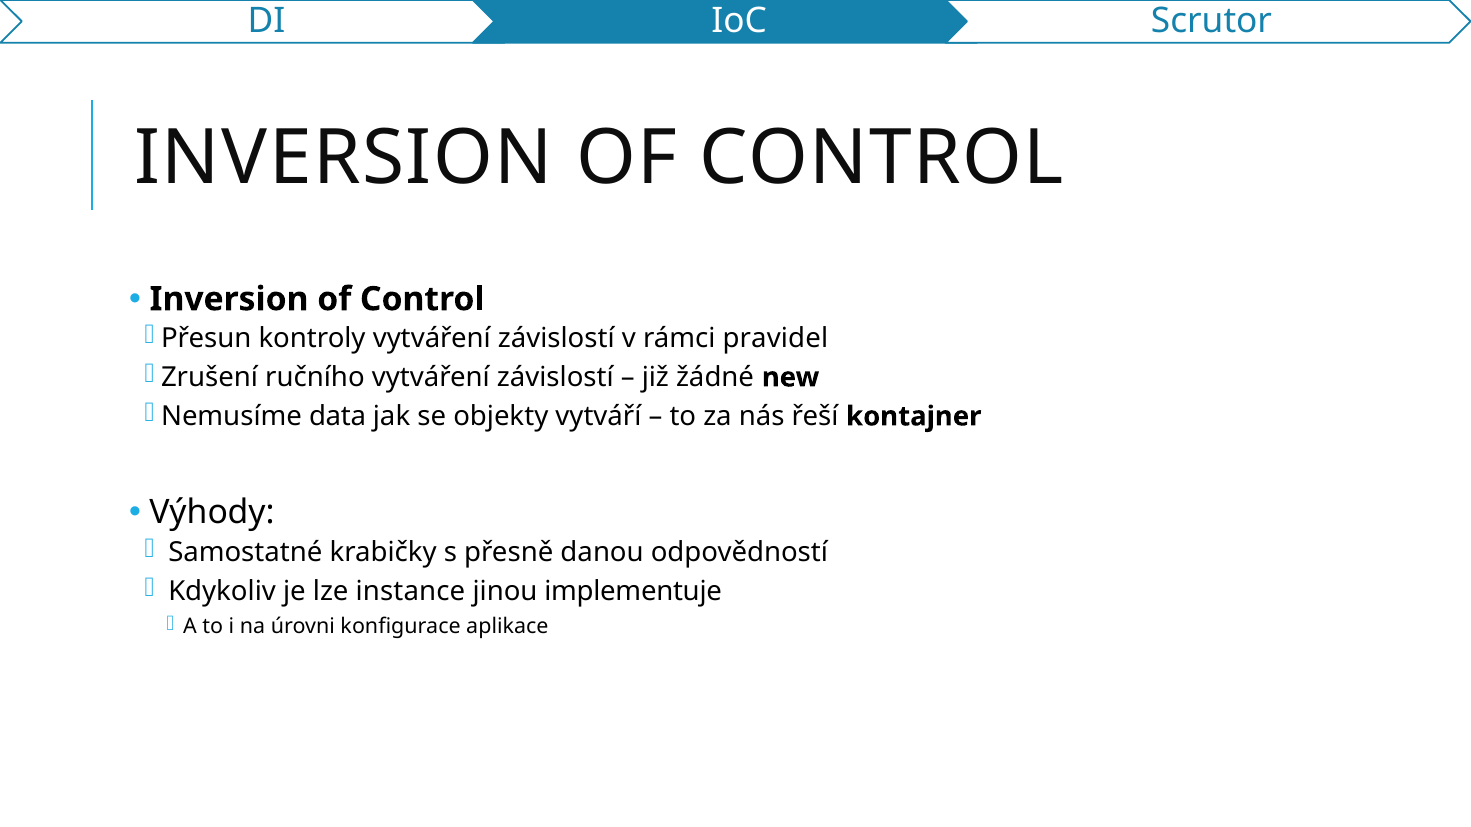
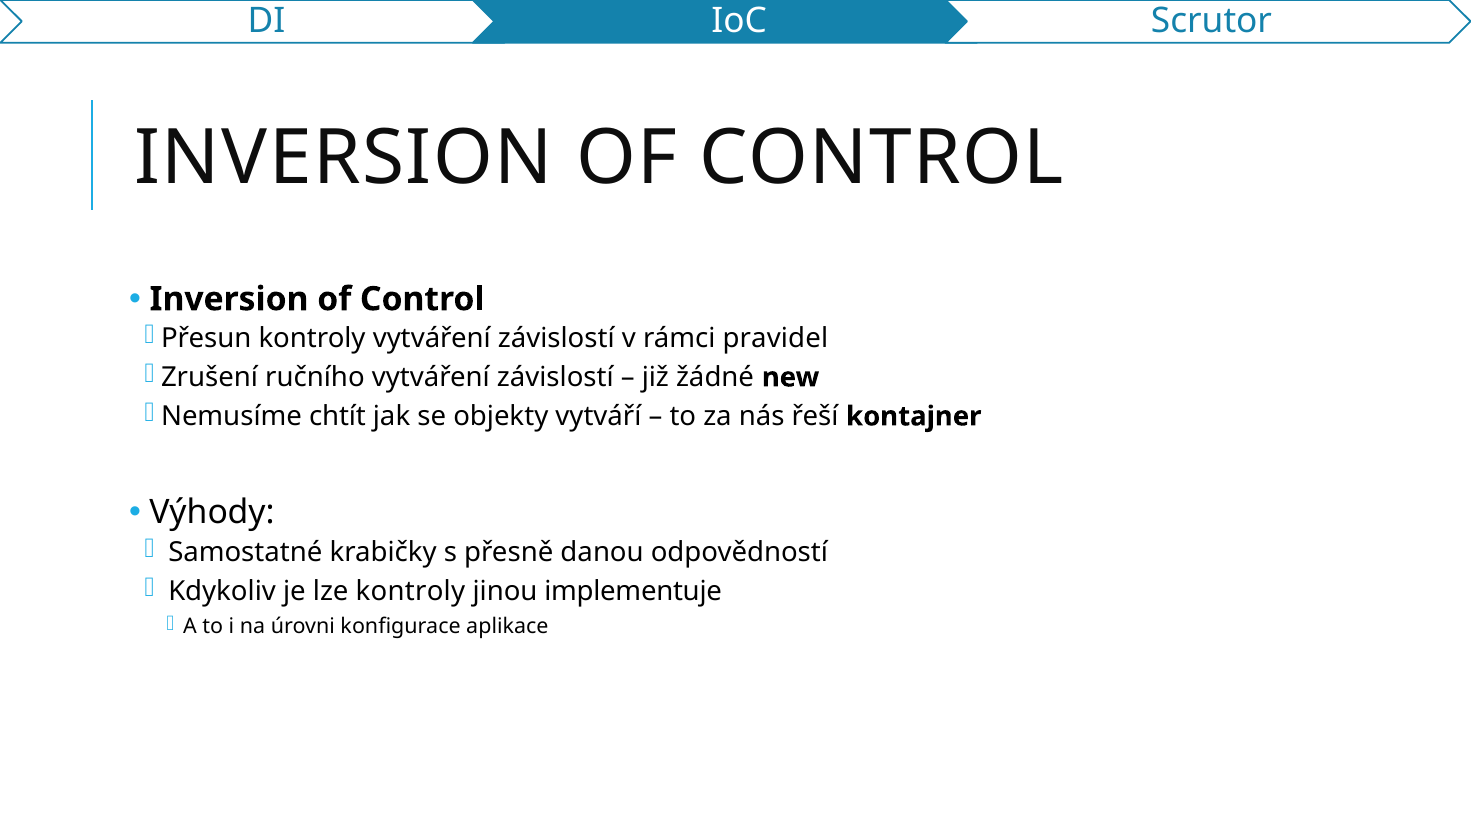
data: data -> chtít
lze instance: instance -> kontroly
